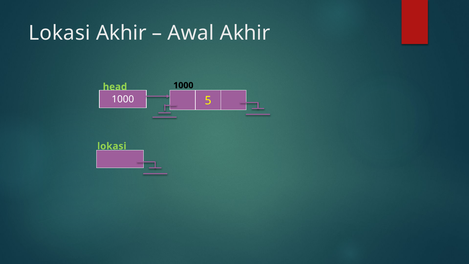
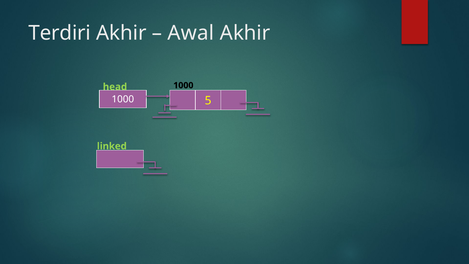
Lokasi at (59, 33): Lokasi -> Terdiri
lokasi at (112, 146): lokasi -> linked
